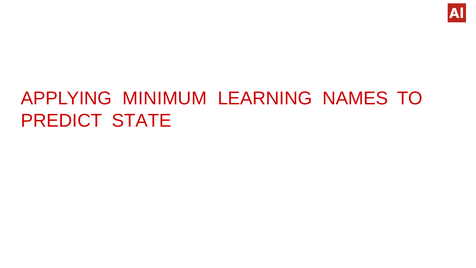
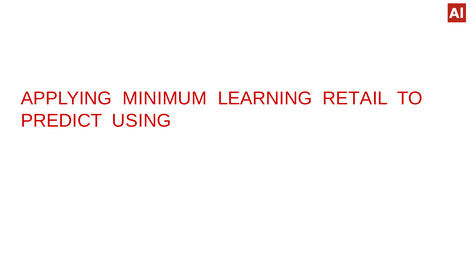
NAMES: NAMES -> RETAIL
STATE: STATE -> USING
